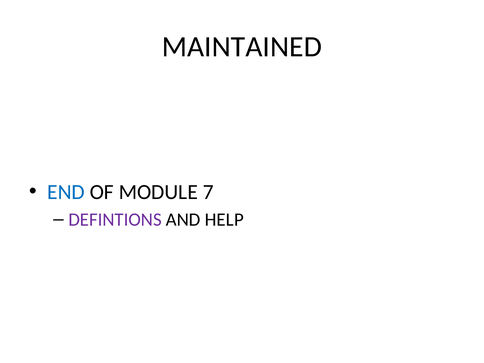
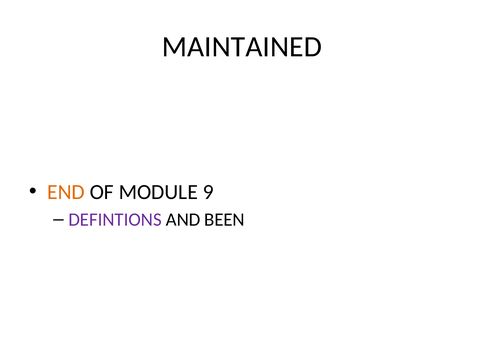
END colour: blue -> orange
7: 7 -> 9
HELP: HELP -> BEEN
